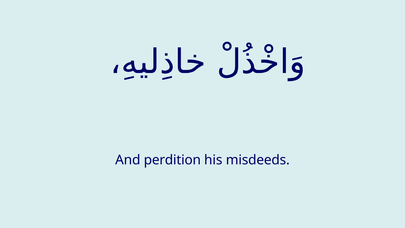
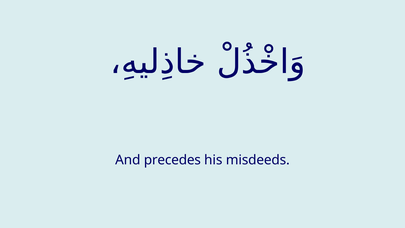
perdition: perdition -> precedes
